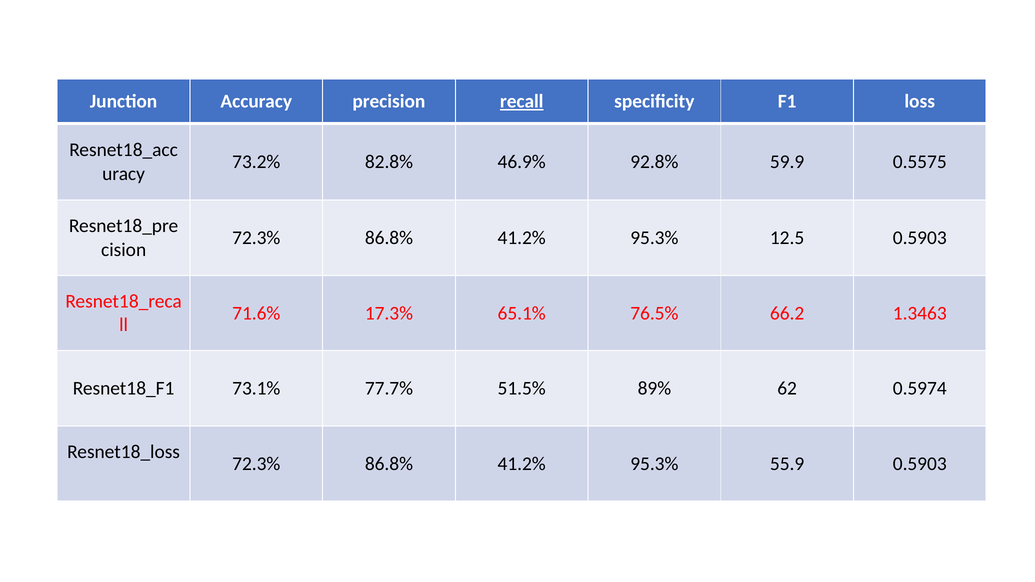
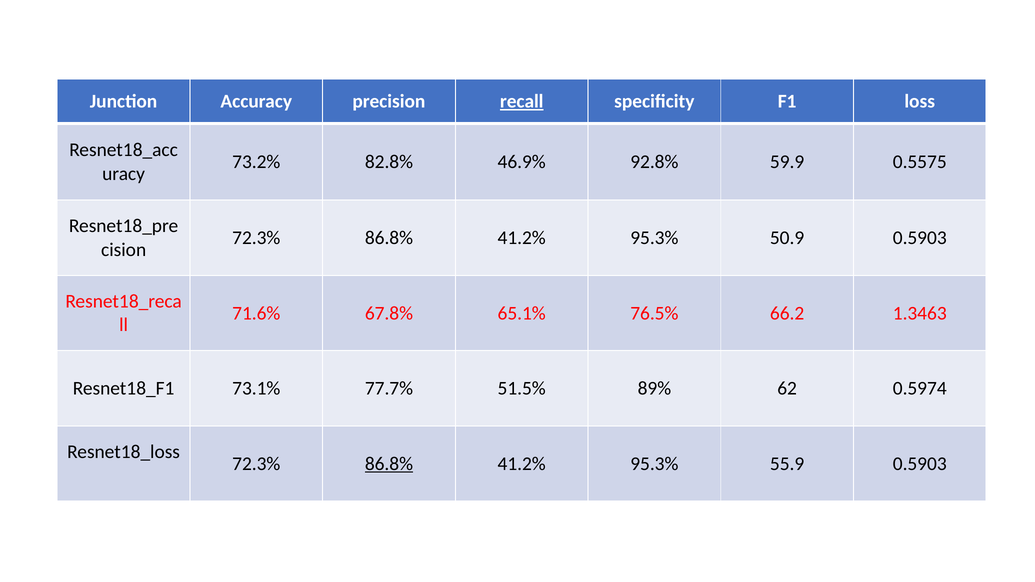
12.5: 12.5 -> 50.9
17.3%: 17.3% -> 67.8%
86.8% at (389, 464) underline: none -> present
